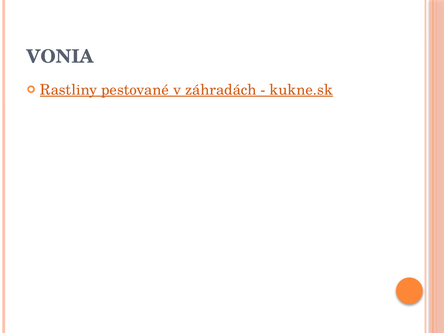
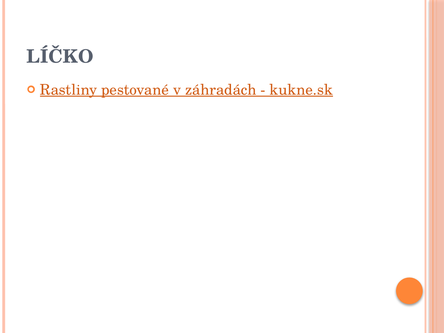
VONIA: VONIA -> LÍČKO
